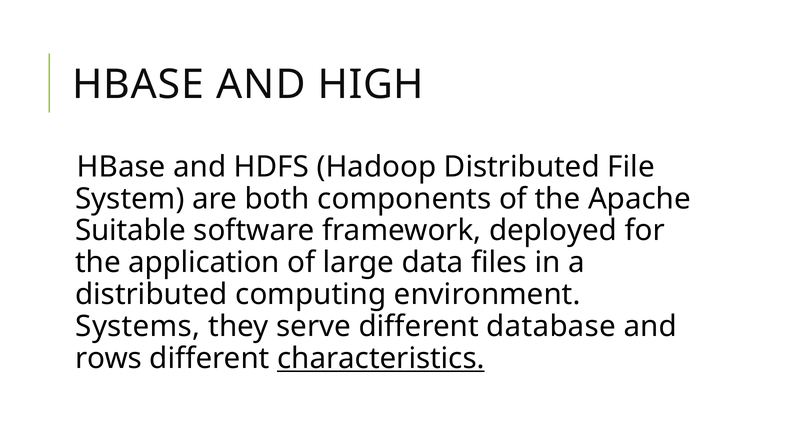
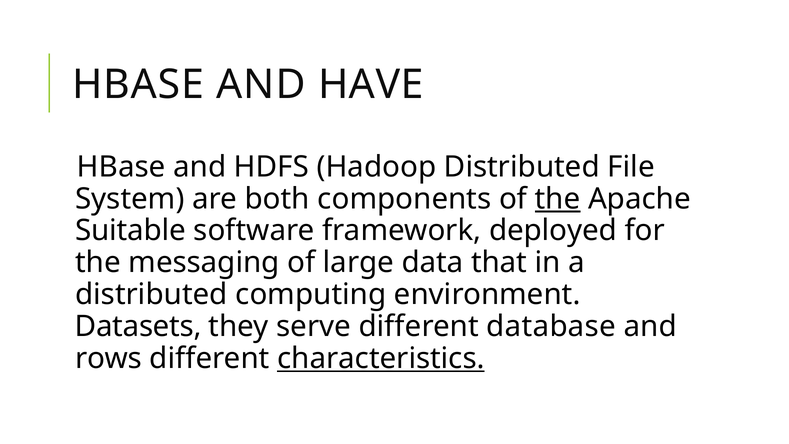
HIGH: HIGH -> HAVE
the at (558, 199) underline: none -> present
application: application -> messaging
files: files -> that
Systems: Systems -> Datasets
